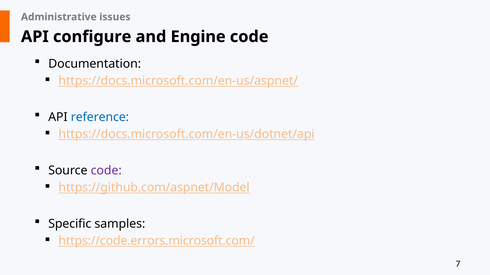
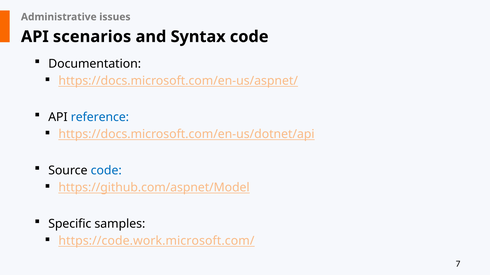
configure: configure -> scenarios
Engine: Engine -> Syntax
code at (106, 171) colour: purple -> blue
https://code.errors.microsoft.com/: https://code.errors.microsoft.com/ -> https://code.work.microsoft.com/
